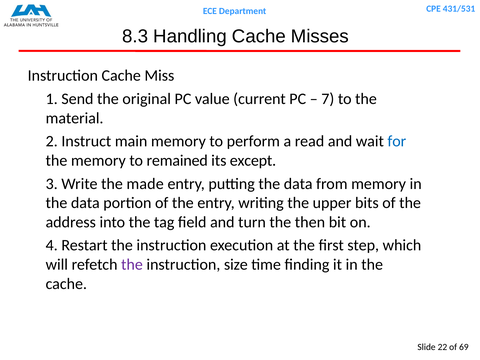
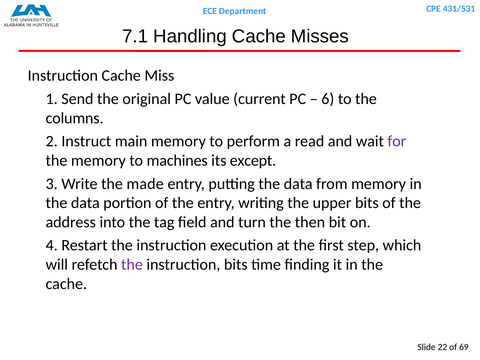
8.3: 8.3 -> 7.1
7: 7 -> 6
material: material -> columns
for colour: blue -> purple
remained: remained -> machines
instruction size: size -> bits
